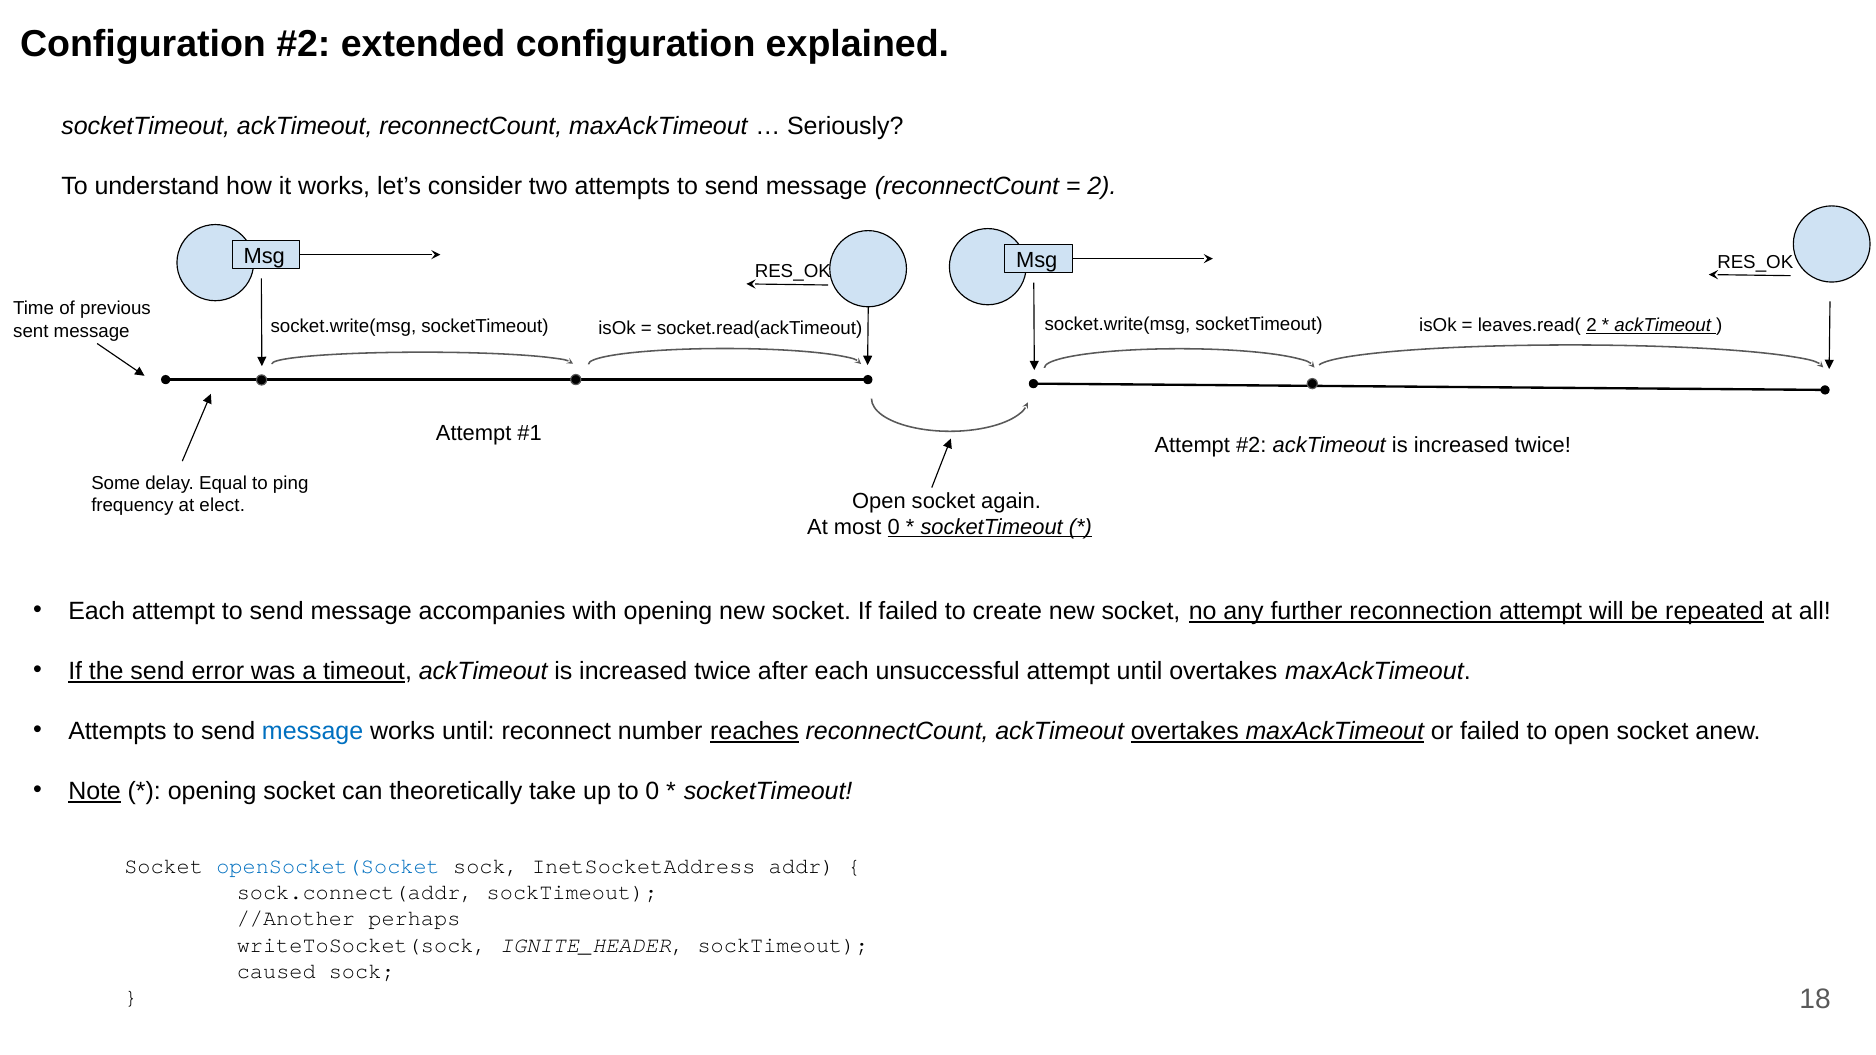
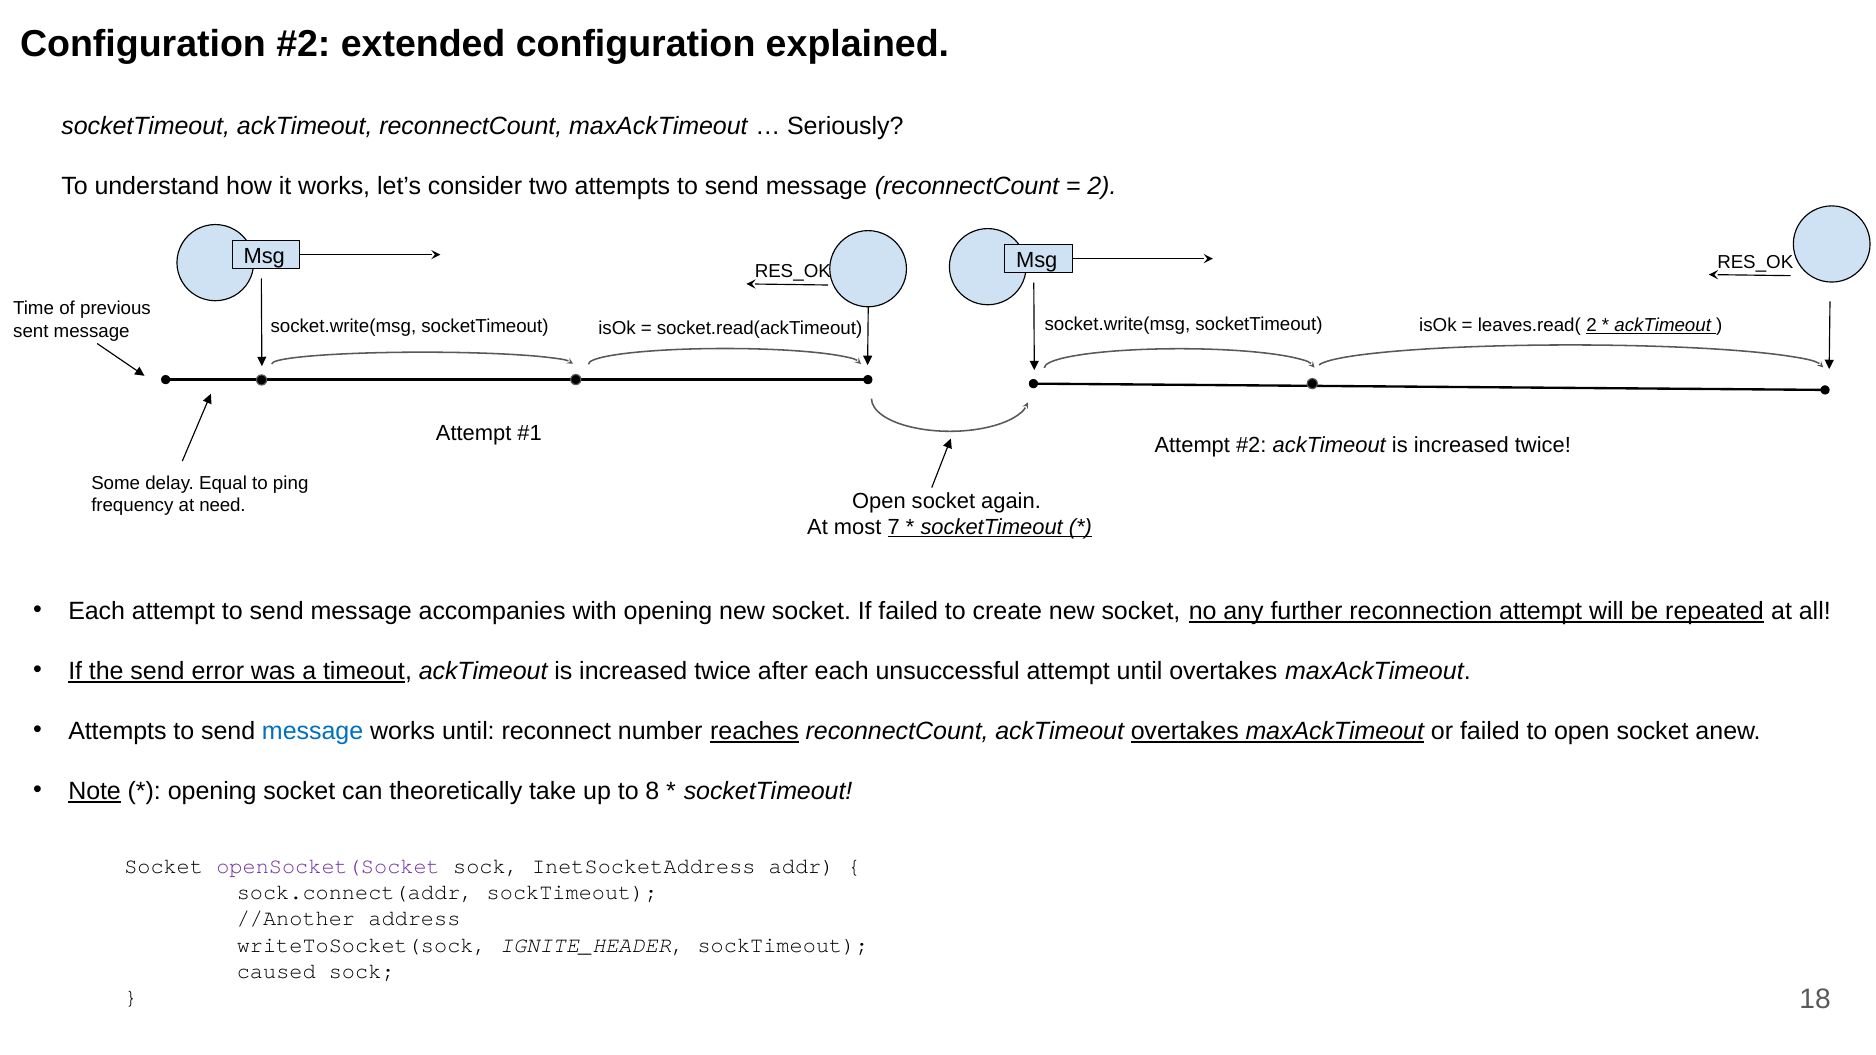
elect: elect -> need
most 0: 0 -> 7
to 0: 0 -> 8
openSocket(Socket colour: blue -> purple
perhaps: perhaps -> address
